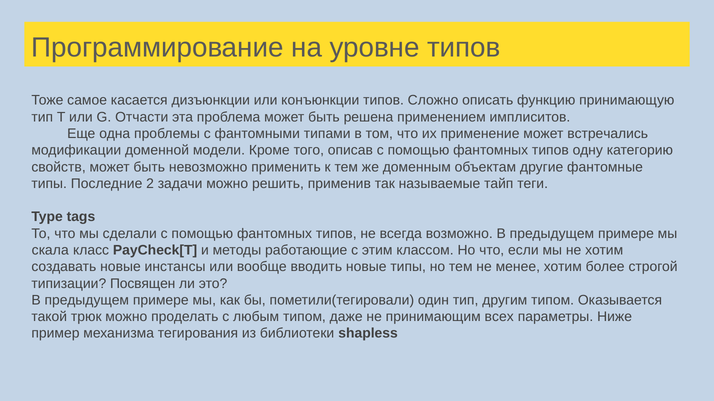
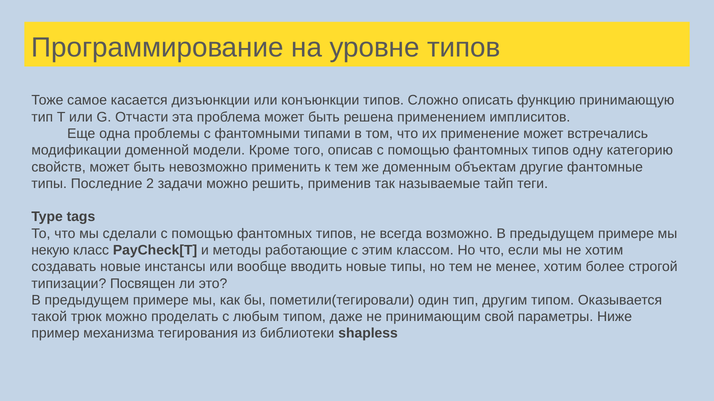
скала: скала -> некую
всех: всех -> свой
